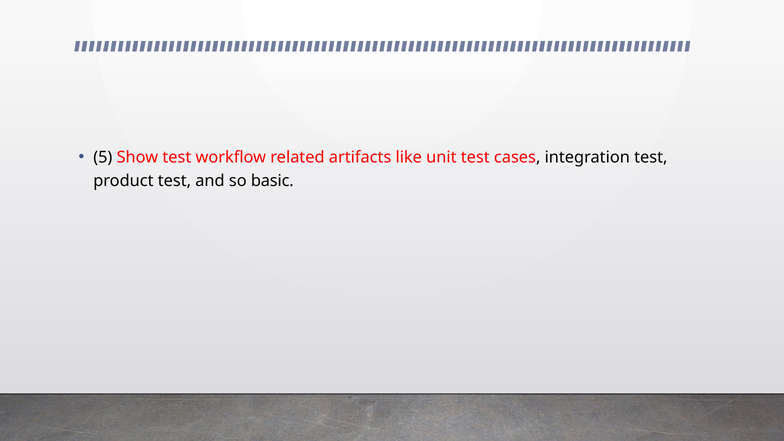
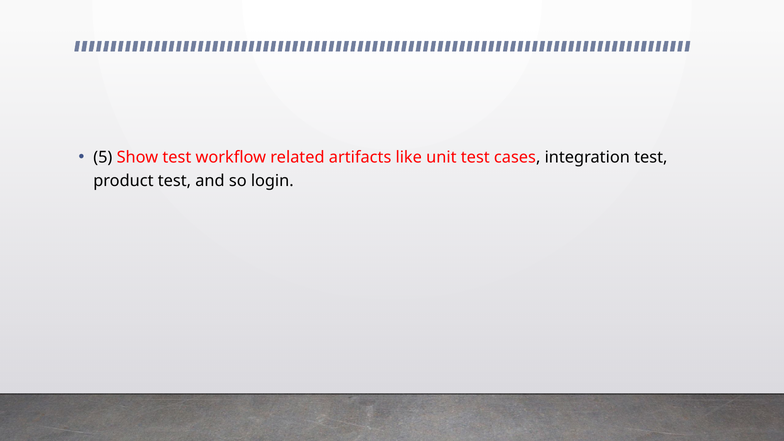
basic: basic -> login
